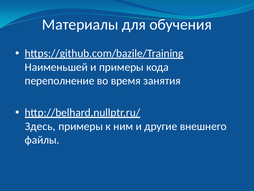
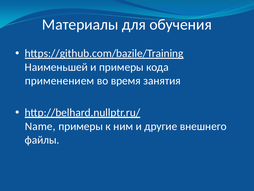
переполнение: переполнение -> применением
Здесь: Здесь -> Name
